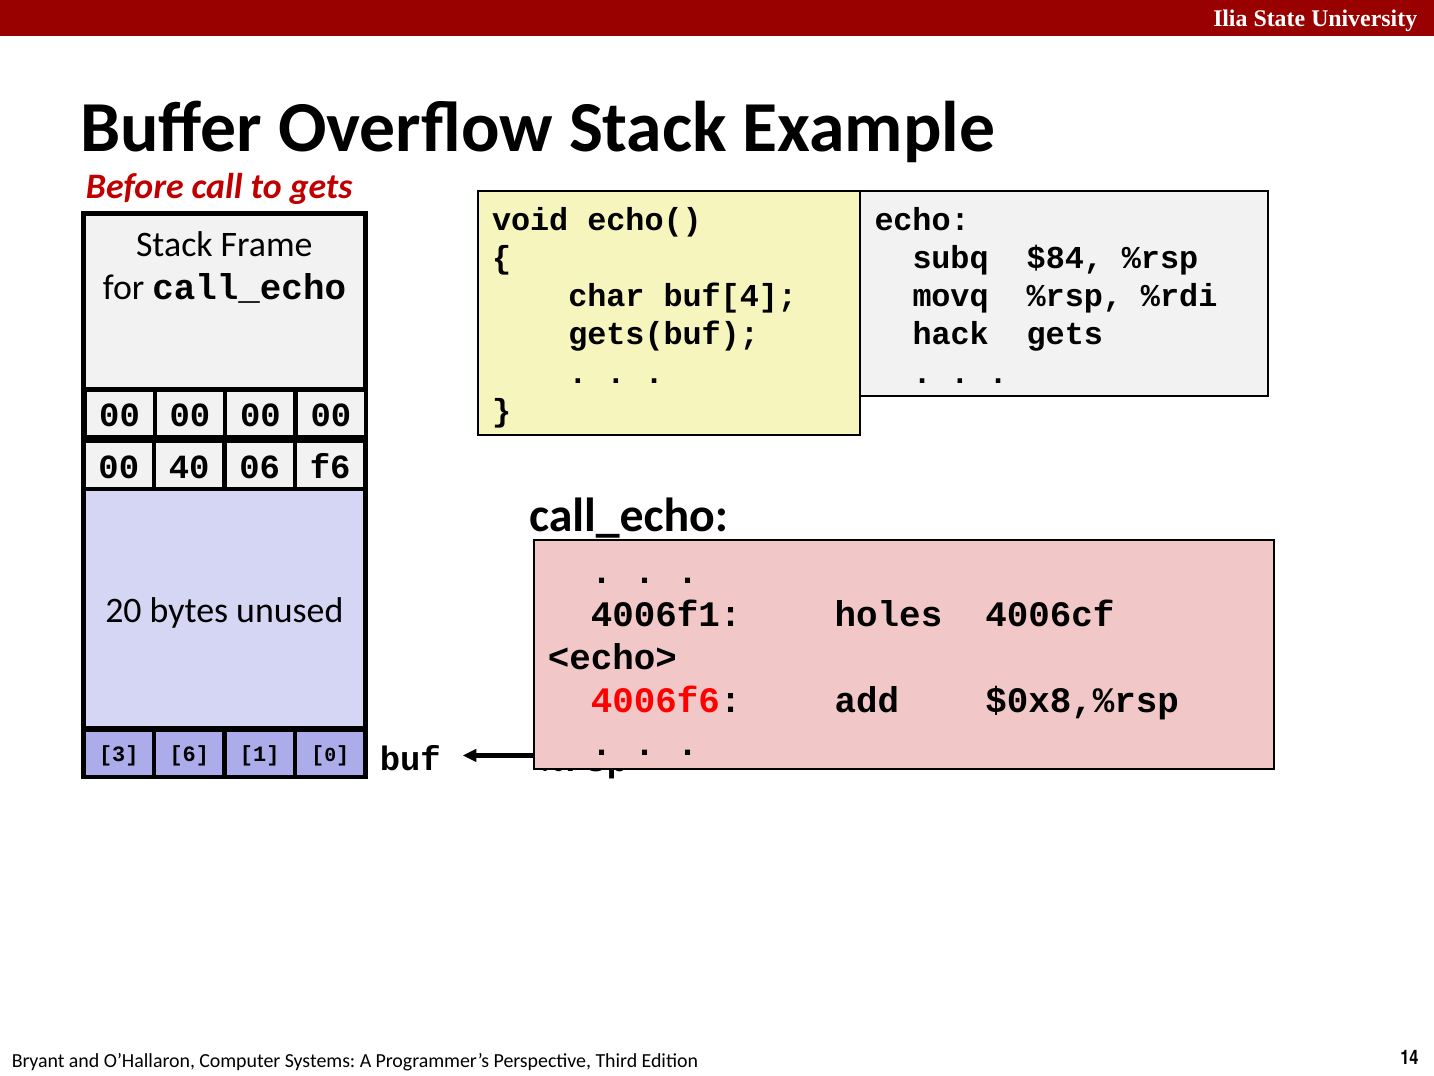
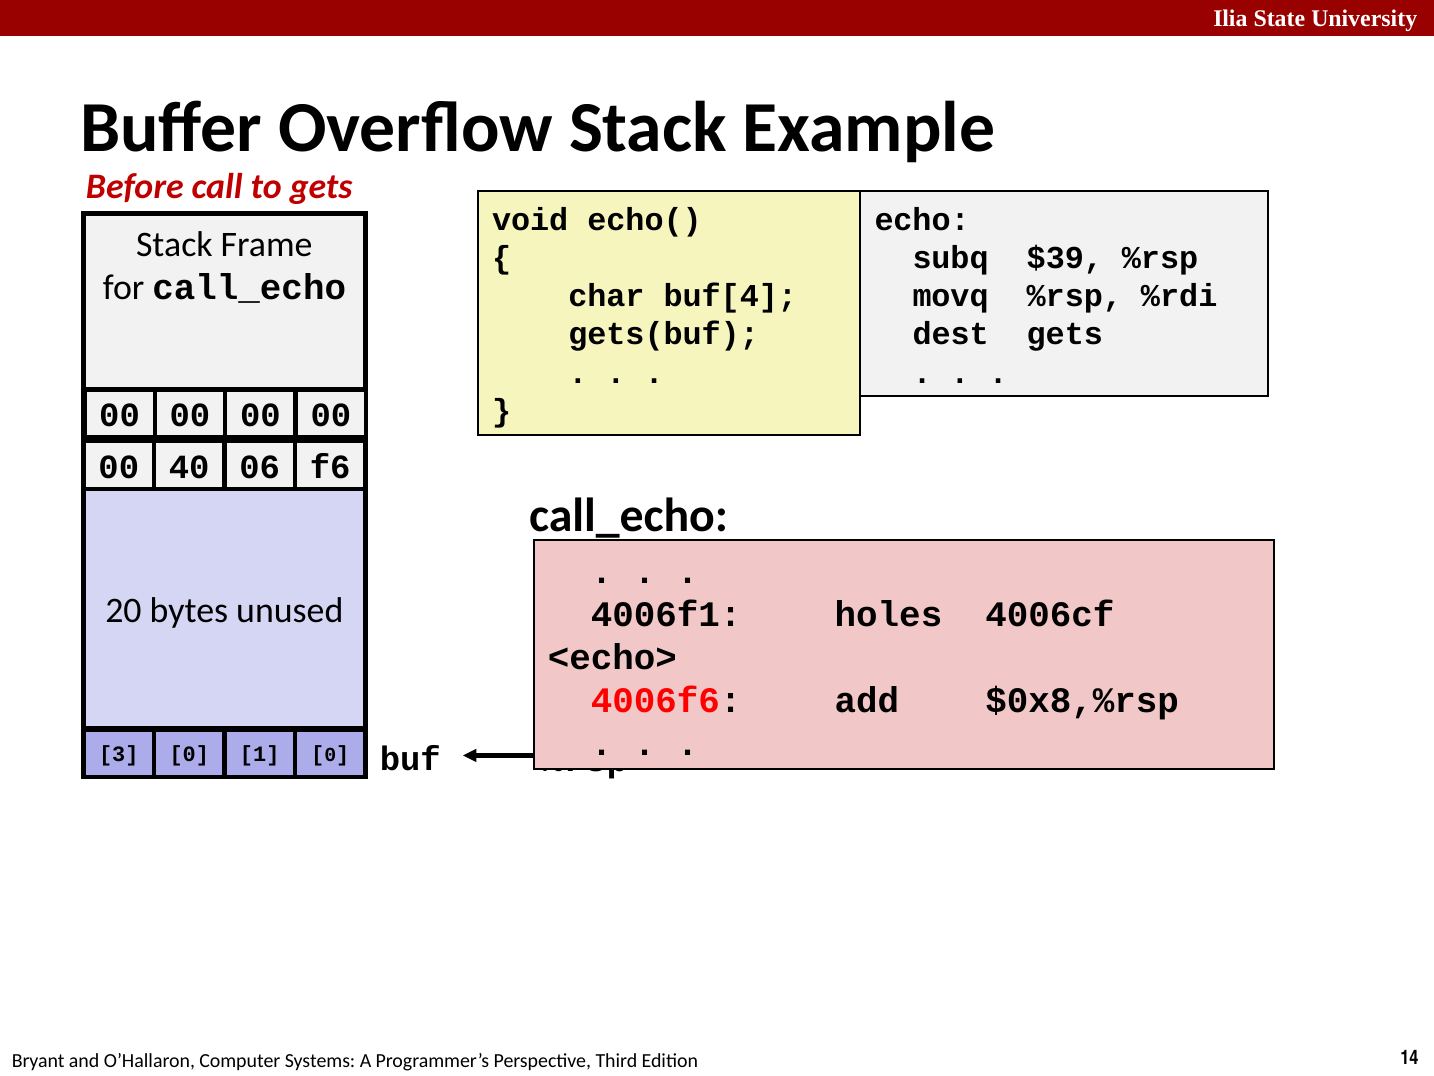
$84: $84 -> $39
hack: hack -> dest
3 6: 6 -> 0
